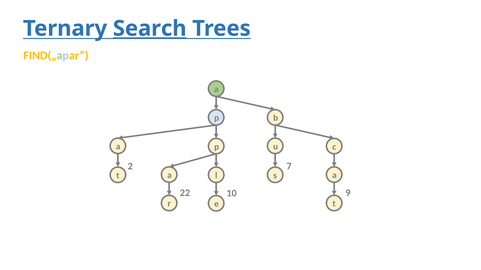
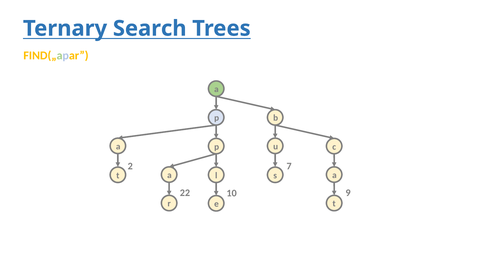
Search underline: present -> none
